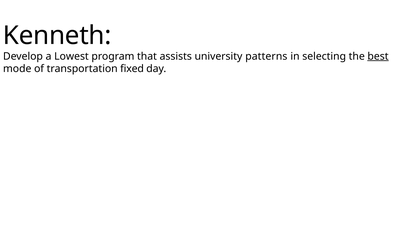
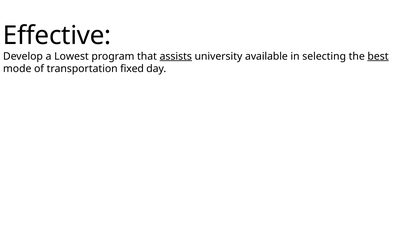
Kenneth: Kenneth -> Effective
assists underline: none -> present
patterns: patterns -> available
